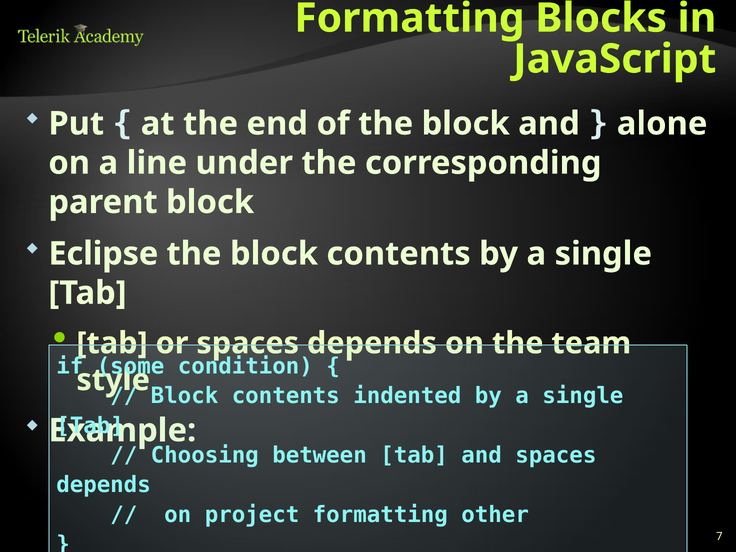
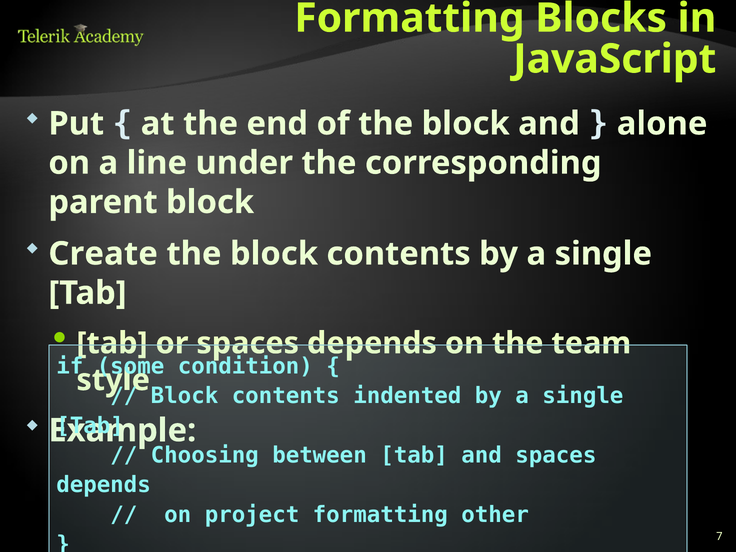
Eclipse: Eclipse -> Create
